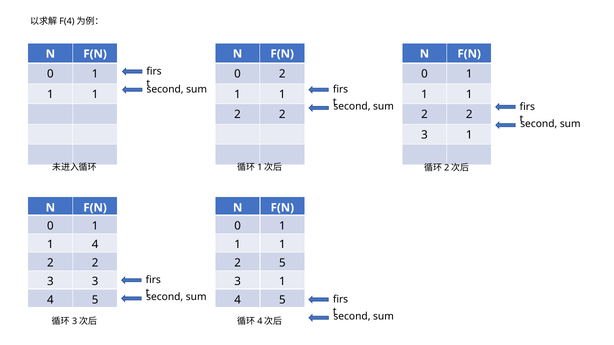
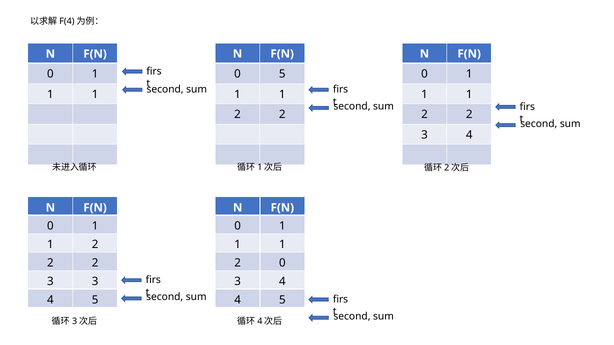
0 2: 2 -> 5
1 at (469, 135): 1 -> 4
4 at (95, 245): 4 -> 2
2 5: 5 -> 0
1 at (282, 282): 1 -> 4
